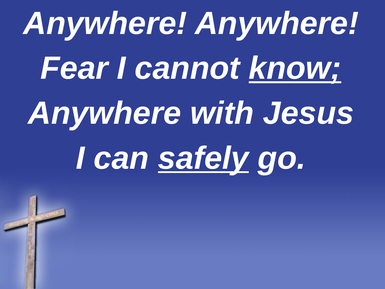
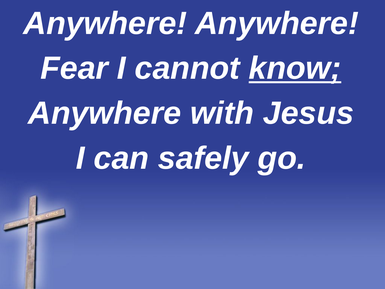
safely underline: present -> none
